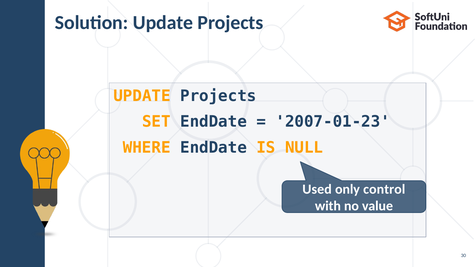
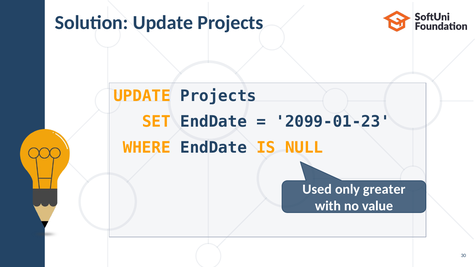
2007-01-23: 2007-01-23 -> 2099-01-23
control: control -> greater
